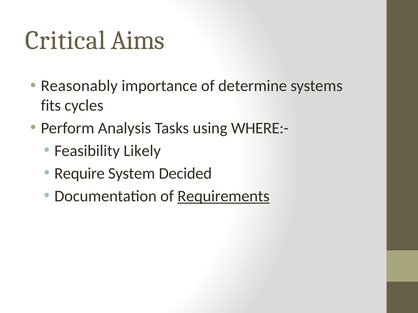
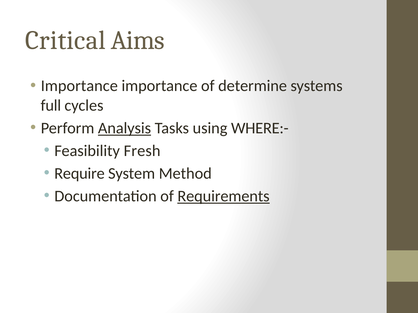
Reasonably at (79, 86): Reasonably -> Importance
fits: fits -> full
Analysis underline: none -> present
Likely: Likely -> Fresh
Decided: Decided -> Method
